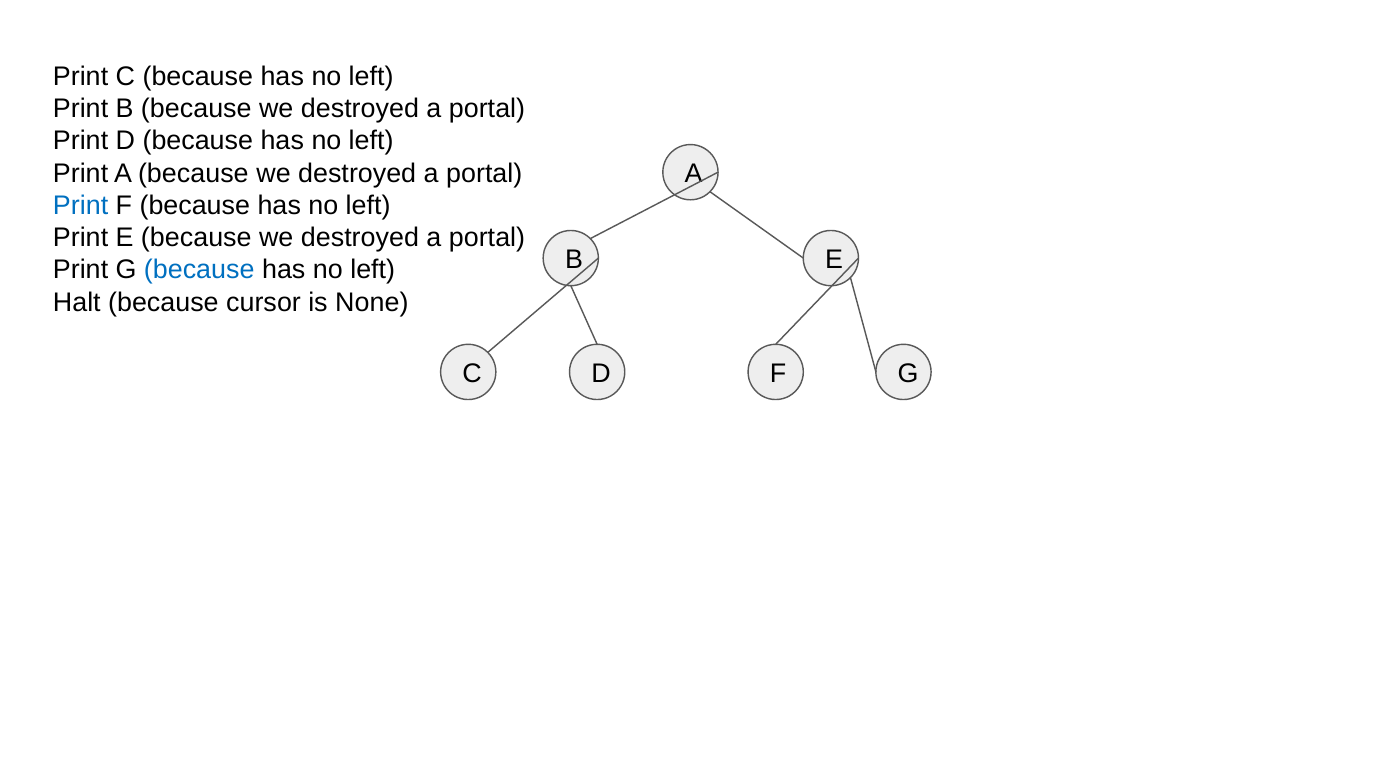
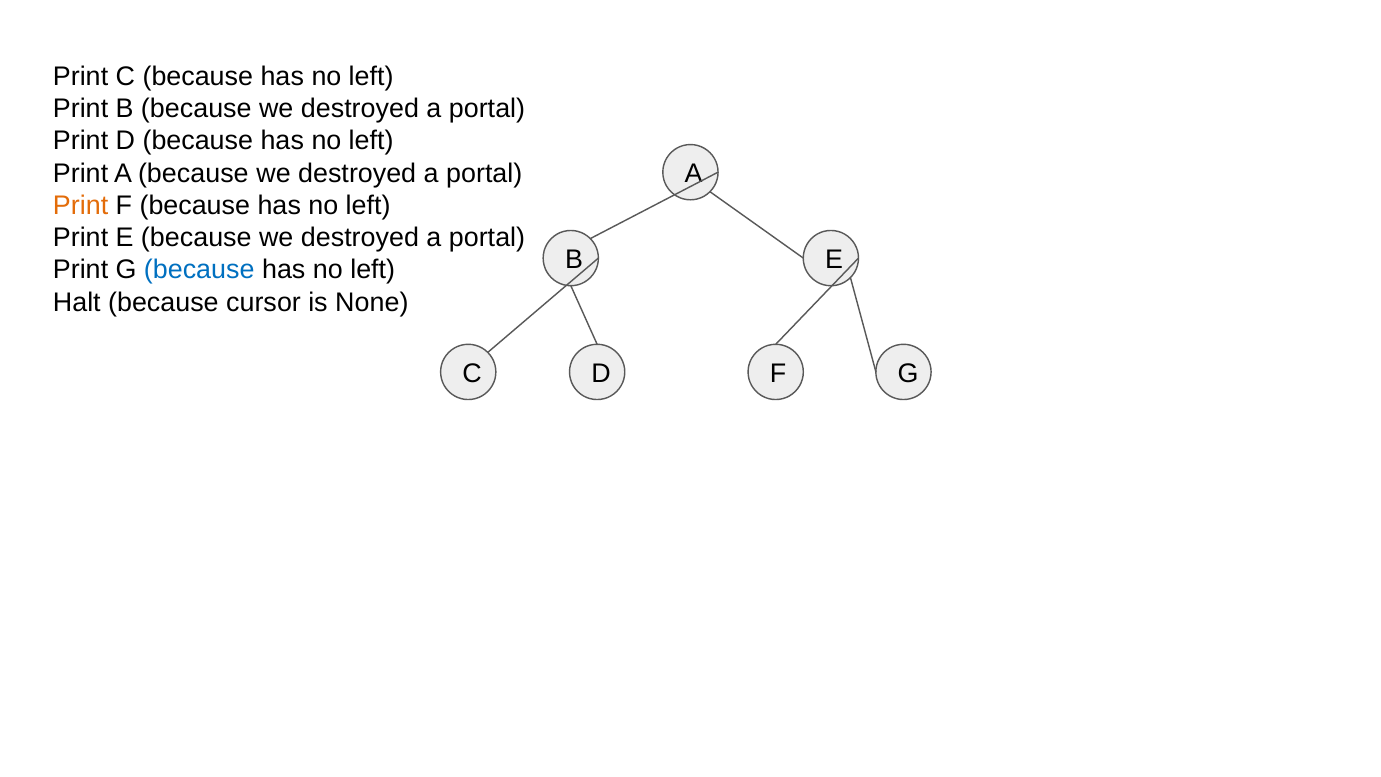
Print at (81, 205) colour: blue -> orange
